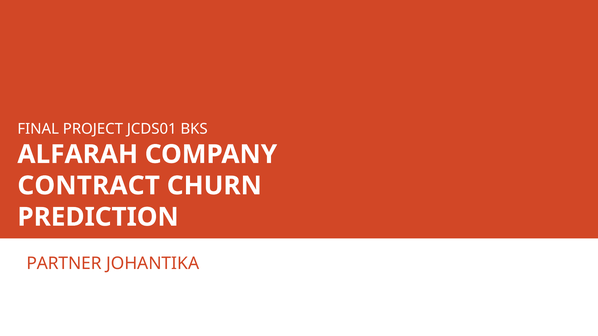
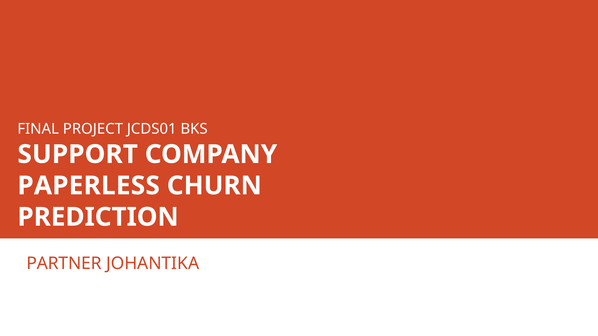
ALFARAH: ALFARAH -> SUPPORT
CONTRACT: CONTRACT -> PAPERLESS
